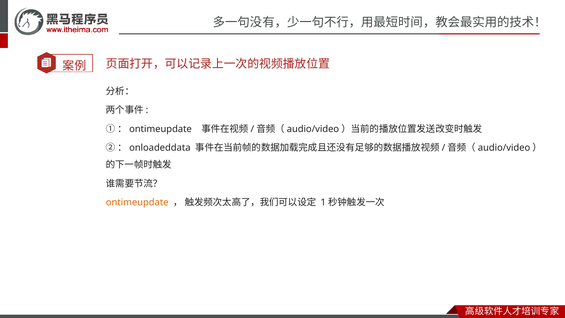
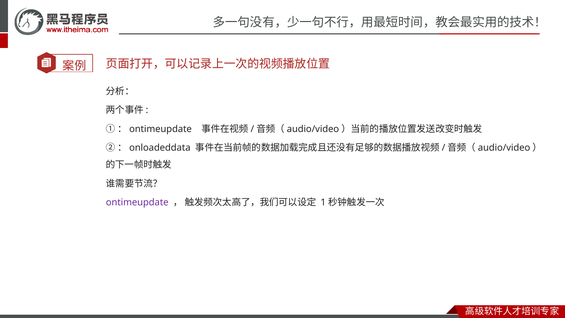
ontimeupdate colour: orange -> purple
